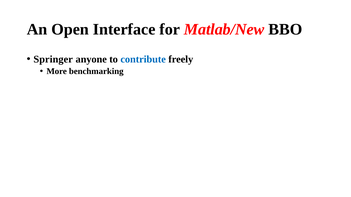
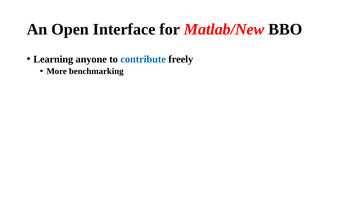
Springer: Springer -> Learning
